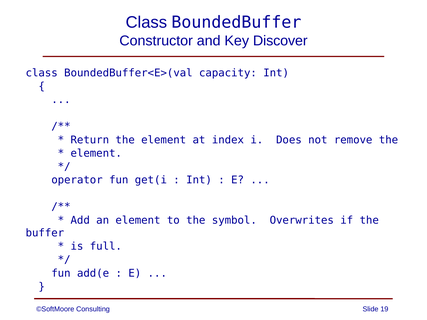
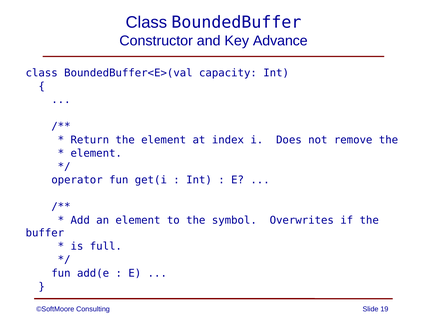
Discover: Discover -> Advance
